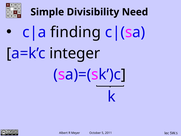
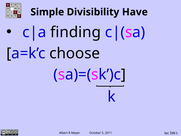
Need: Need -> Have
integer: integer -> choose
